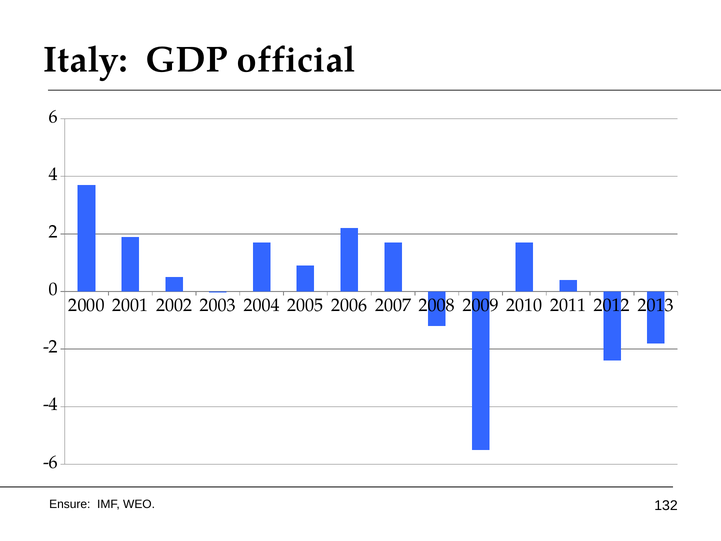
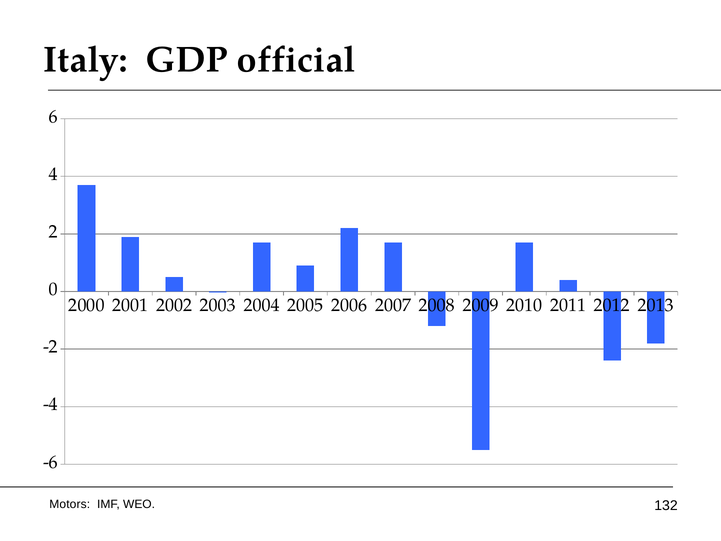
Ensure: Ensure -> Motors
